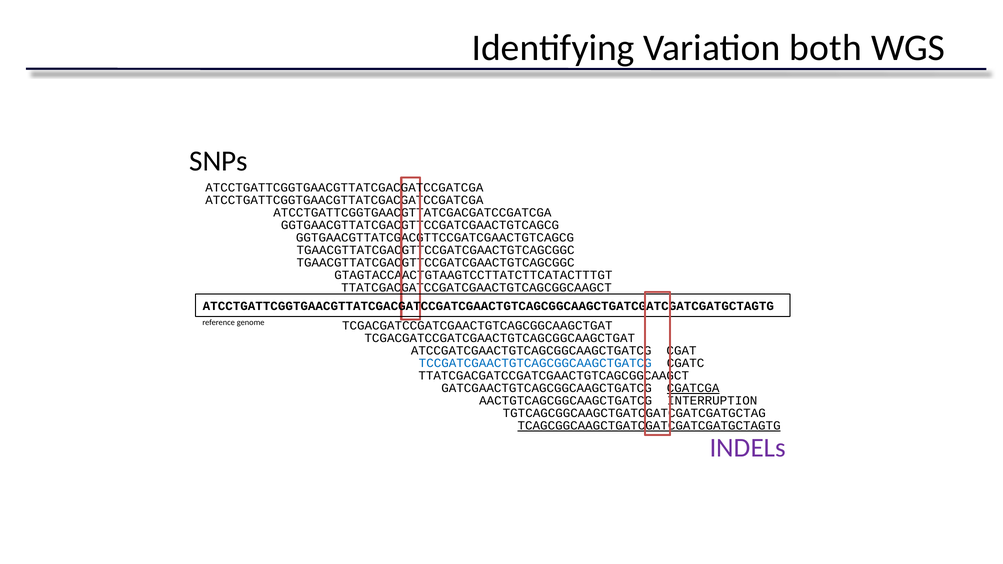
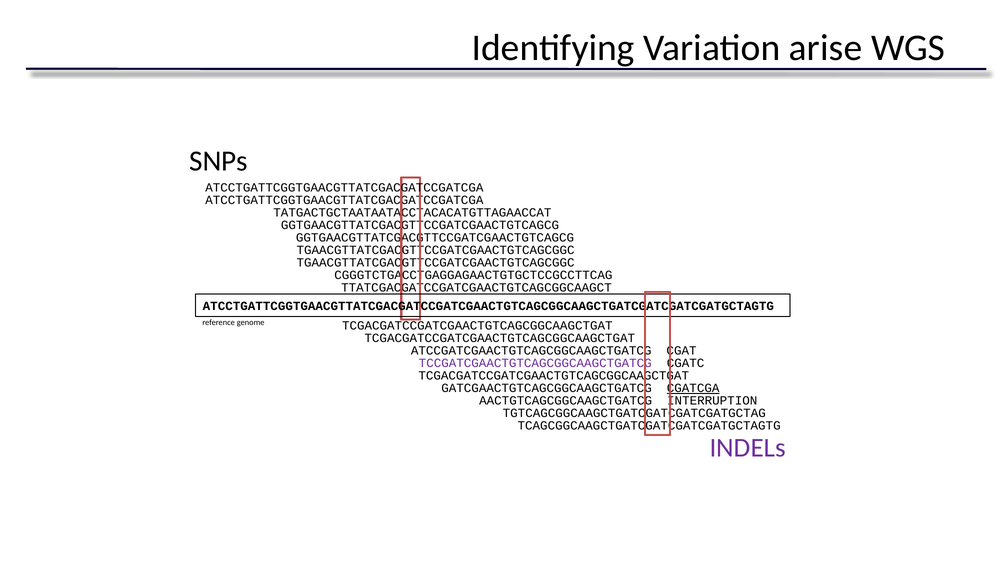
both: both -> arise
ATCCTGATTCGGTGAACGTTATCGACGATCCGATCGA at (412, 213): ATCCTGATTCGGTGAACGTTATCGACGATCCGATCGA -> TATGACTGCTAATAATACCTACACATGTTAGAACCAT
GTAGTACCAACTGTAAGTCCTTATCTTCATACTTTGT: GTAGTACCAACTGTAAGTCCTTATCTTCATACTTTGT -> CGGGTCTGACCTGAGGAGAACTGTGCTCCGCCTTCAG
TCCGATCGAACTGTCAGCGGCAAGCTGATCG colour: blue -> purple
TTATCGACGATCCGATCGAACTGTCAGCGGCAAGCT at (554, 376): TTATCGACGATCCGATCGAACTGTCAGCGGCAAGCT -> TCGACGATCCGATCGAACTGTCAGCGGCAAGCTGAT
TCAGCGGCAAGCTGATCGATCGATCGATGCTAGTG underline: present -> none
